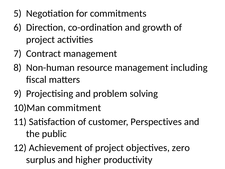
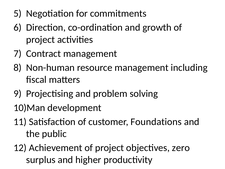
commitment: commitment -> development
Perspectives: Perspectives -> Foundations
